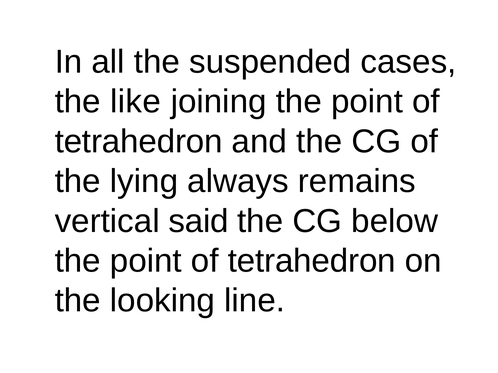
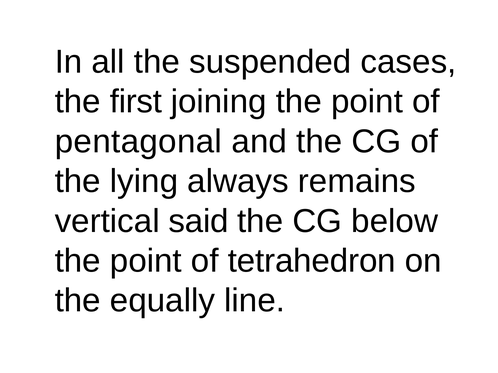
like: like -> first
tetrahedron at (139, 142): tetrahedron -> pentagonal
looking: looking -> equally
